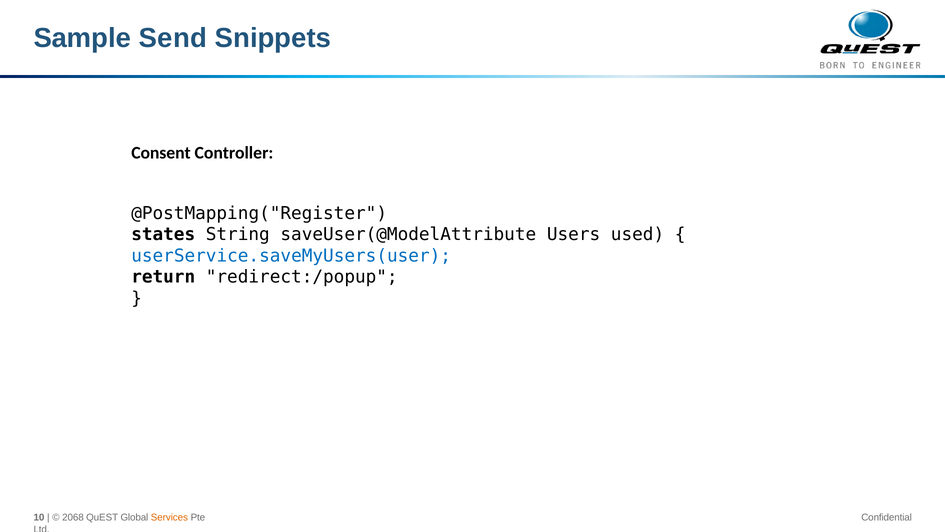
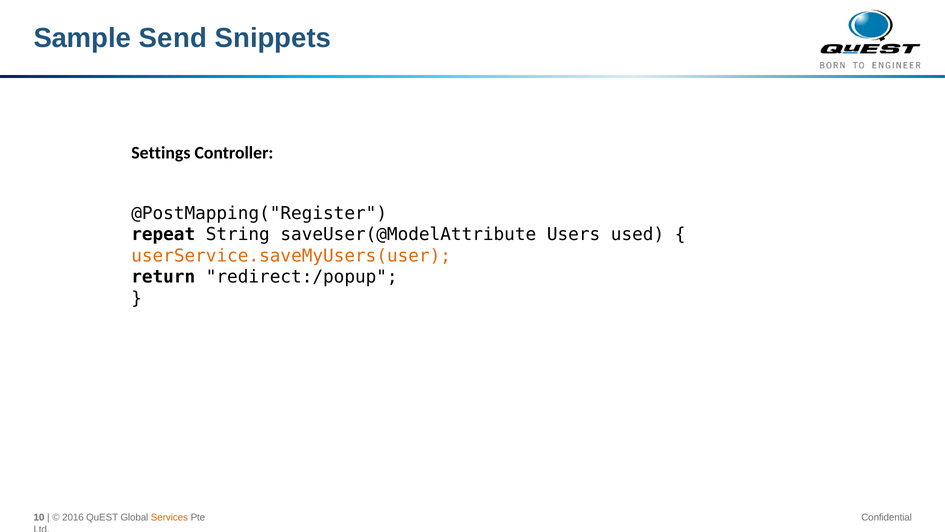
Consent: Consent -> Settings
states: states -> repeat
userService.saveMyUsers(user colour: blue -> orange
2068: 2068 -> 2016
